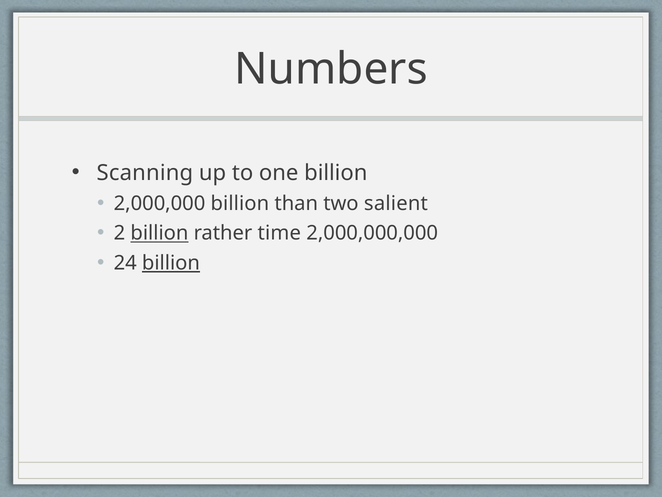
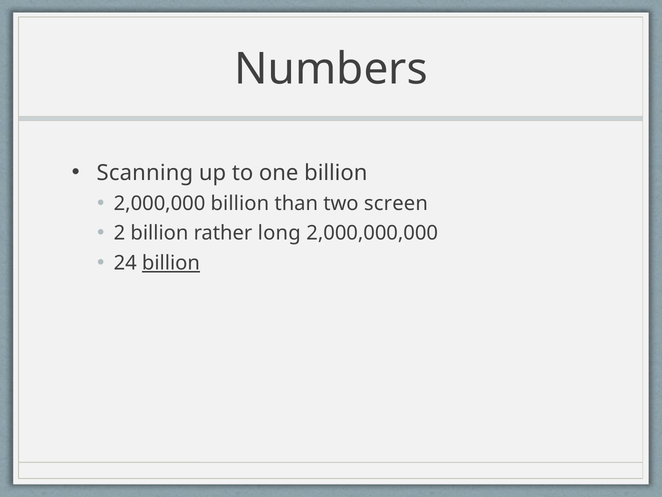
salient: salient -> screen
billion at (159, 233) underline: present -> none
time: time -> long
